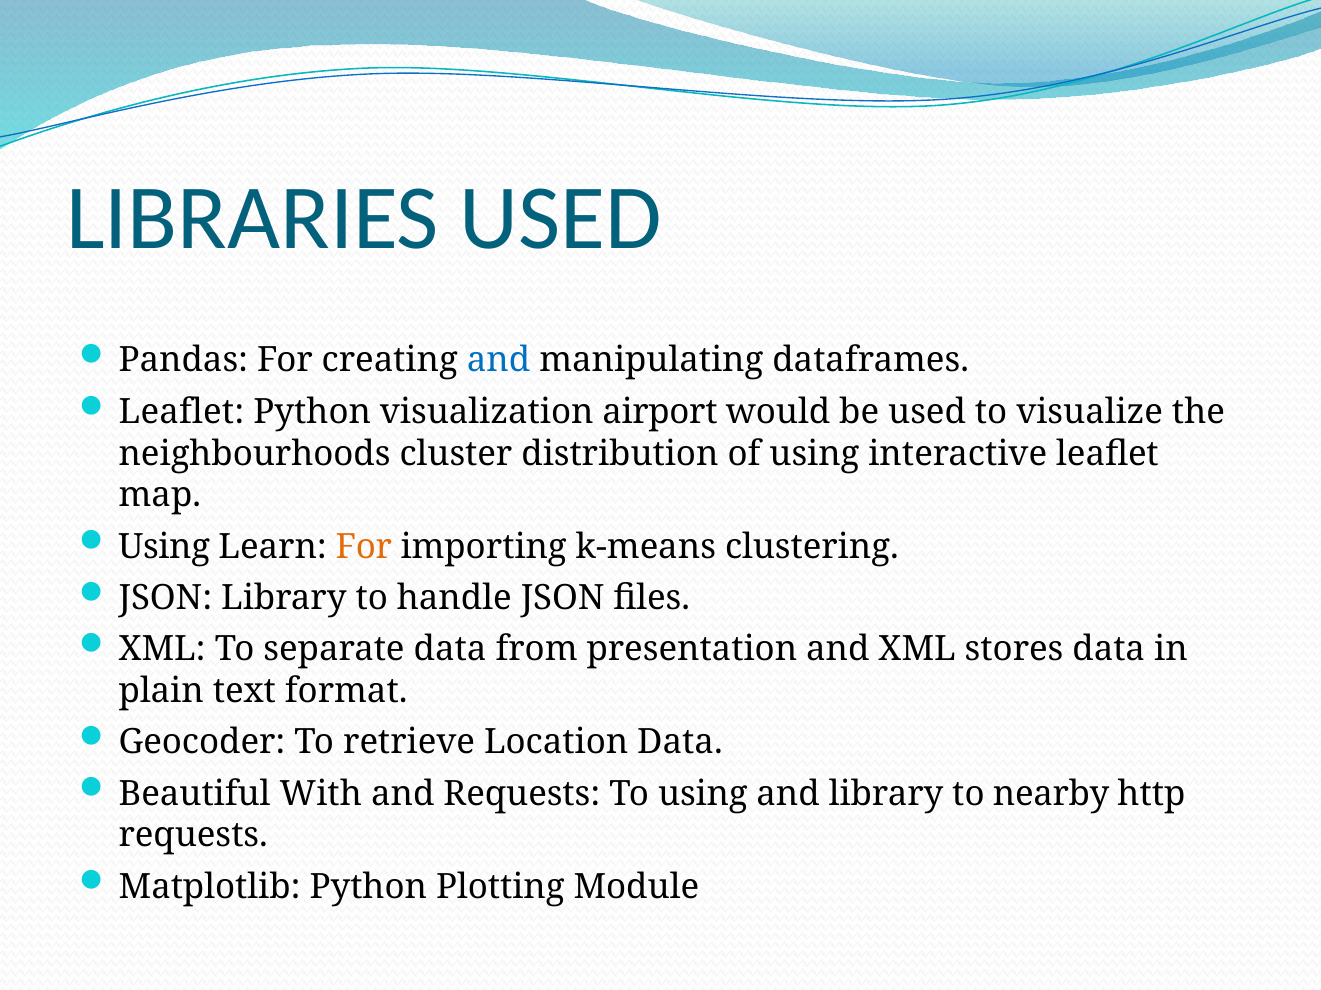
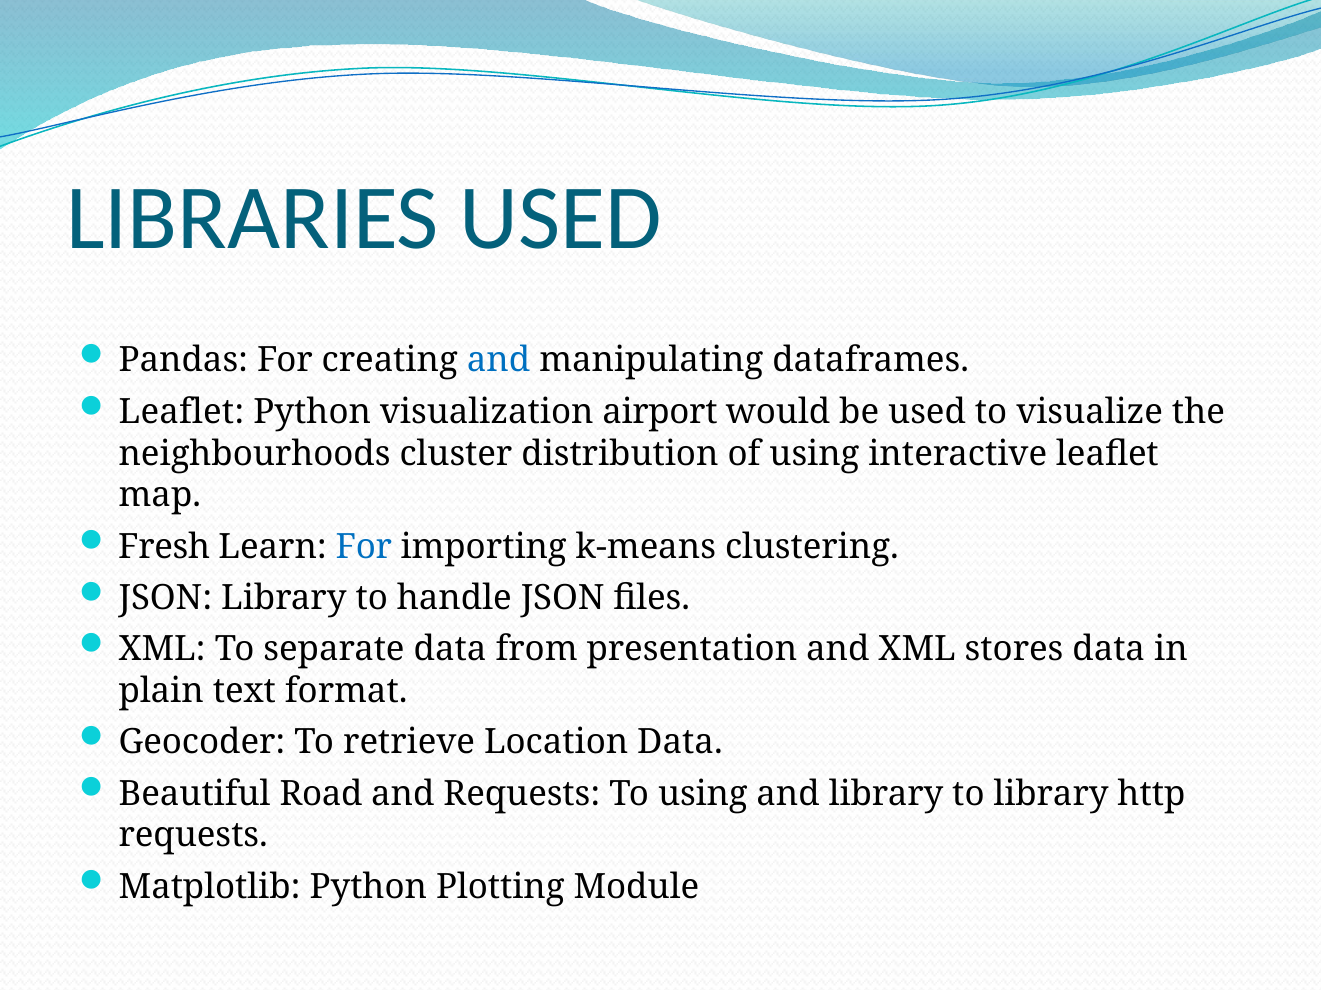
Using at (164, 547): Using -> Fresh
For at (364, 547) colour: orange -> blue
With: With -> Road
to nearby: nearby -> library
